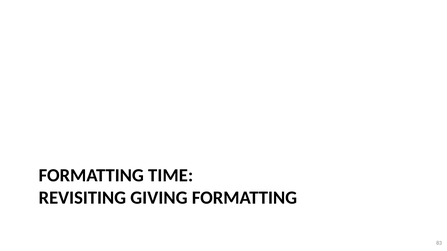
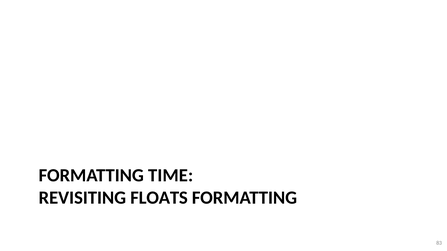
GIVING: GIVING -> FLOATS
